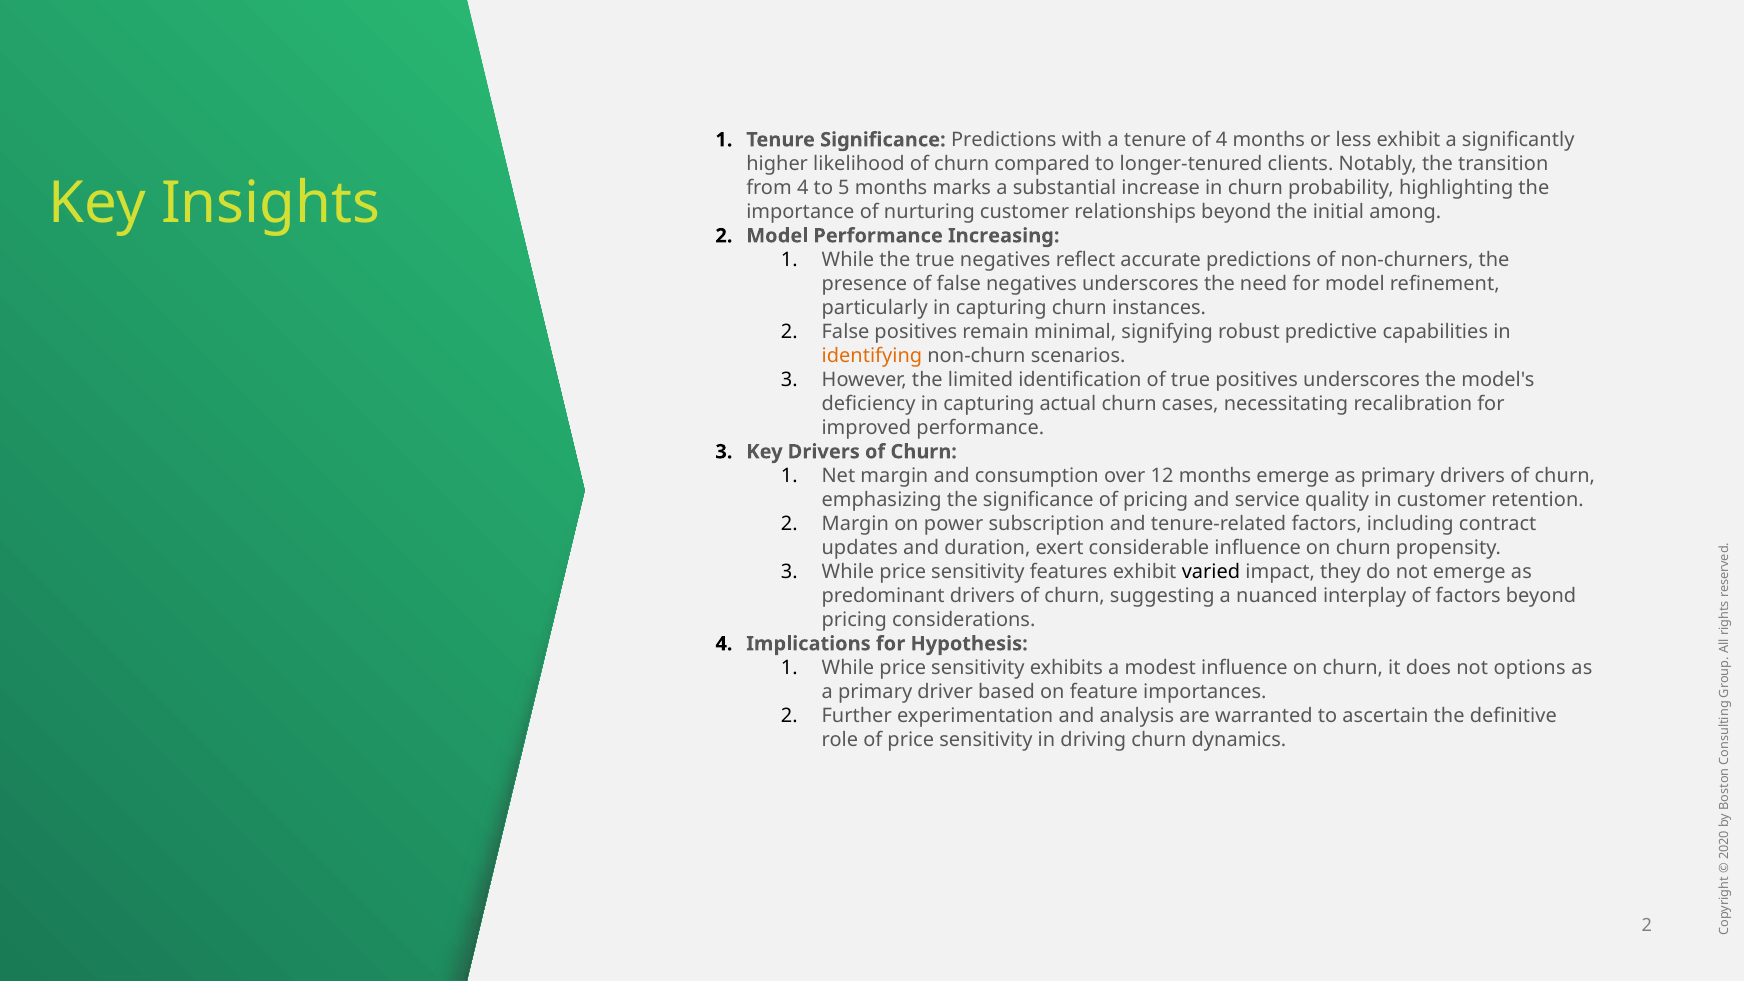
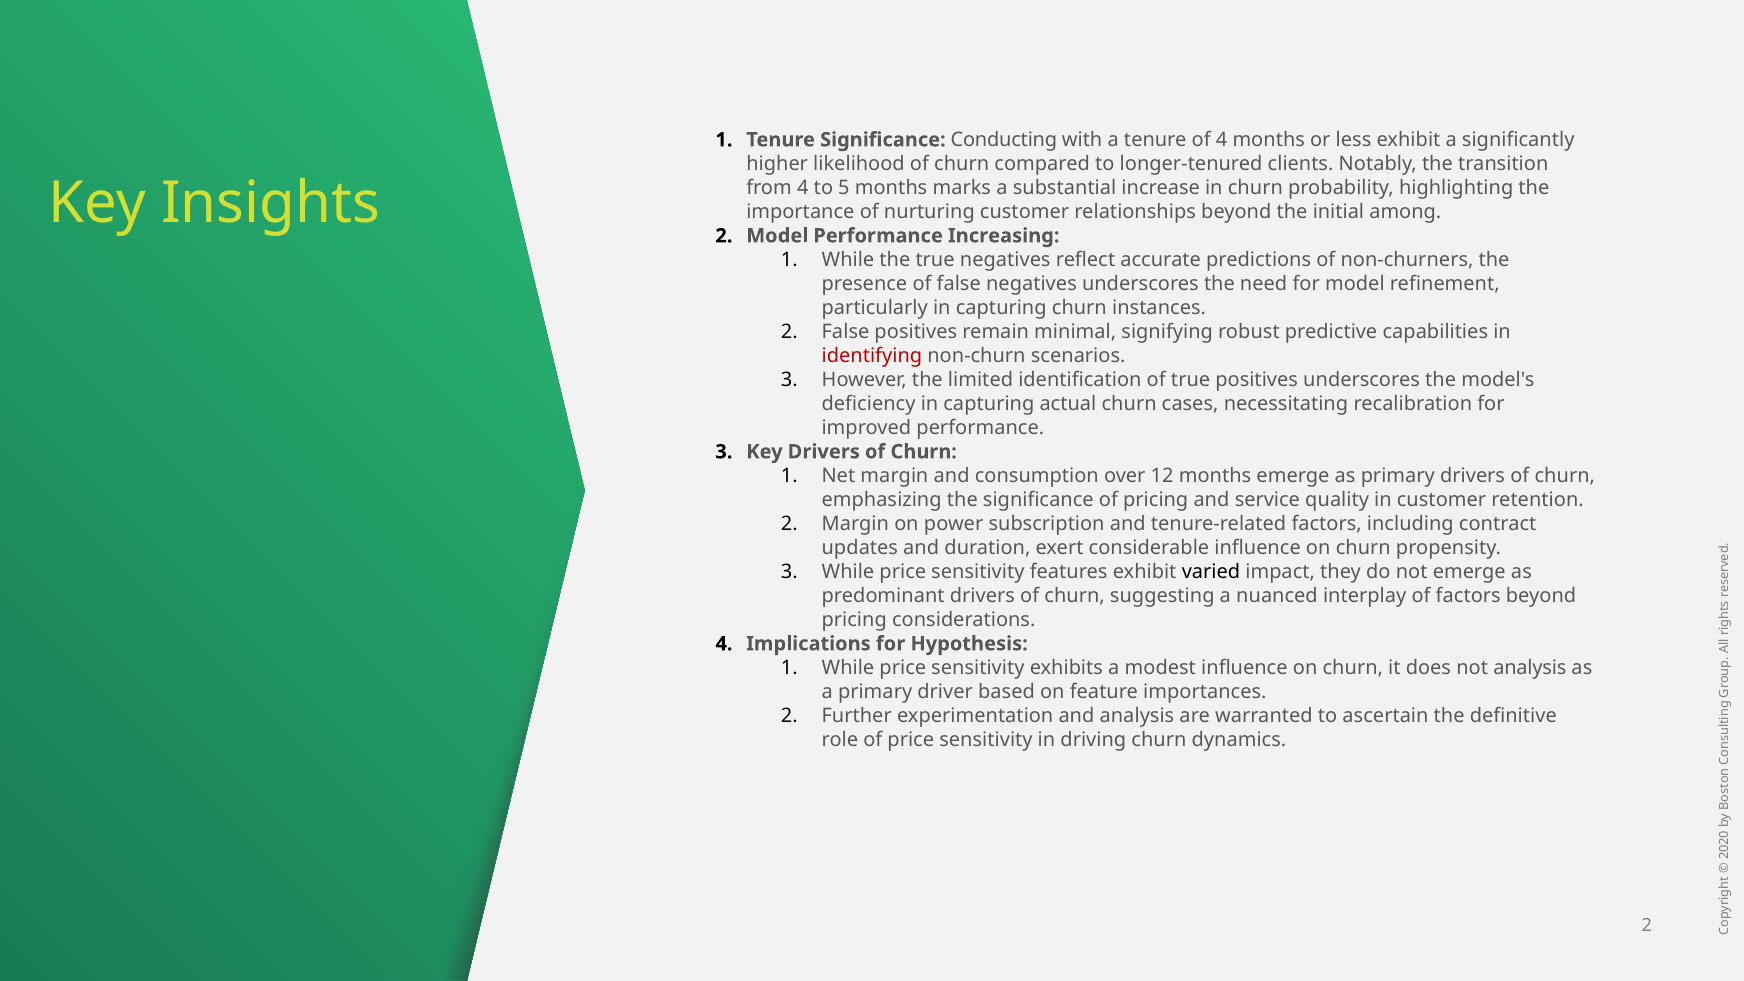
Significance Predictions: Predictions -> Conducting
identifying colour: orange -> red
not options: options -> analysis
